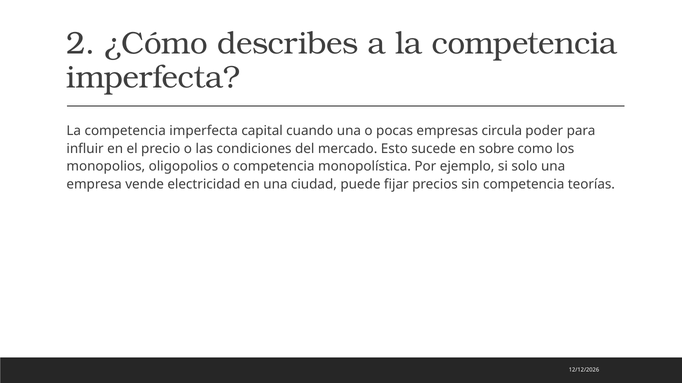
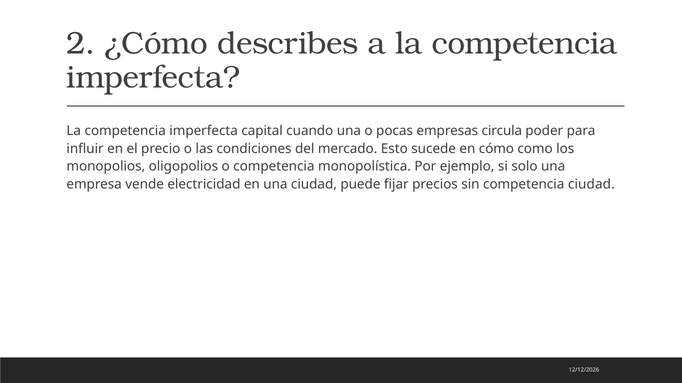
sobre: sobre -> cómo
competencia teorías: teorías -> ciudad
